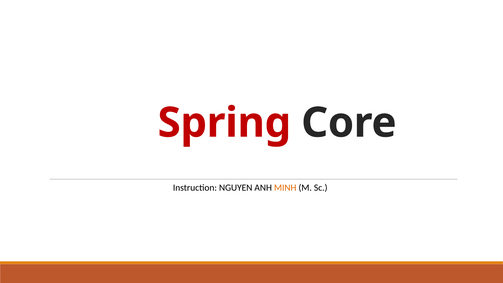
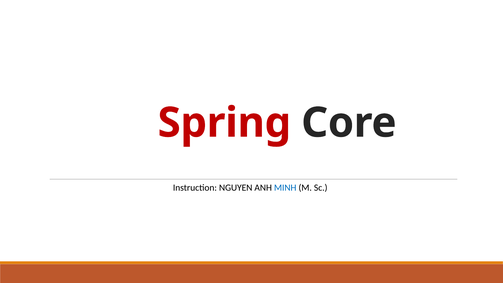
MINH colour: orange -> blue
